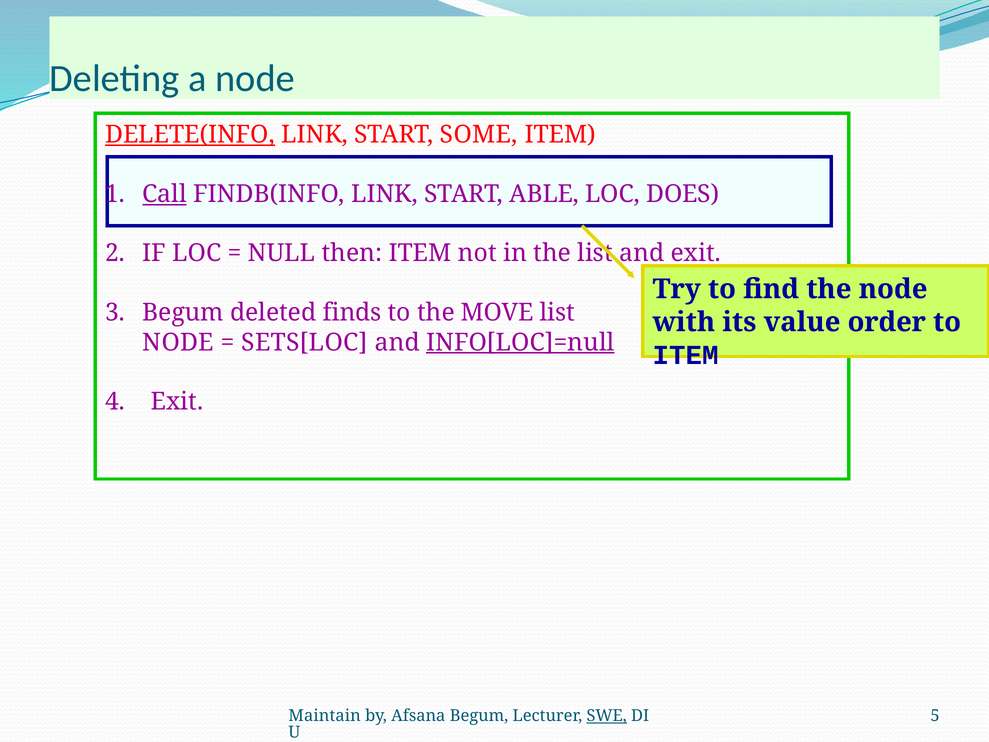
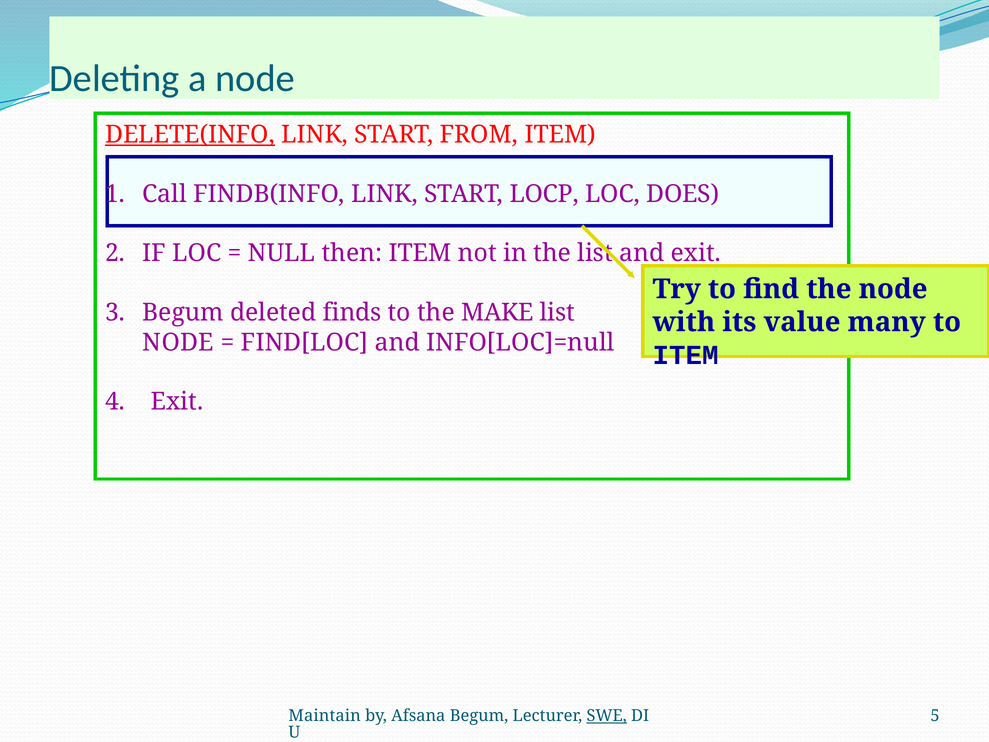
SOME: SOME -> FROM
Call underline: present -> none
ABLE: ABLE -> LOCP
MOVE: MOVE -> MAKE
order: order -> many
SETS[LOC: SETS[LOC -> FIND[LOC
INFO[LOC]=null underline: present -> none
